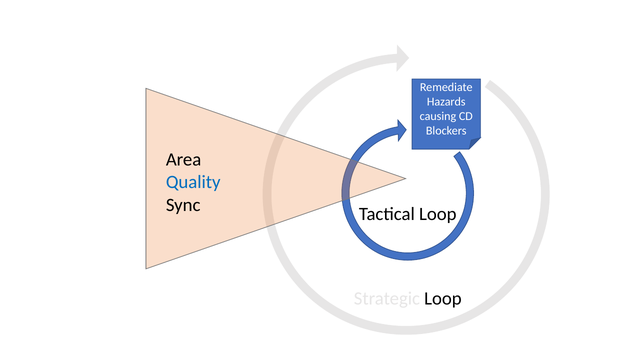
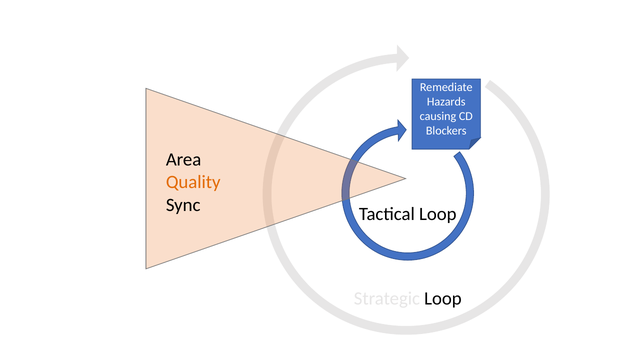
Quality colour: blue -> orange
